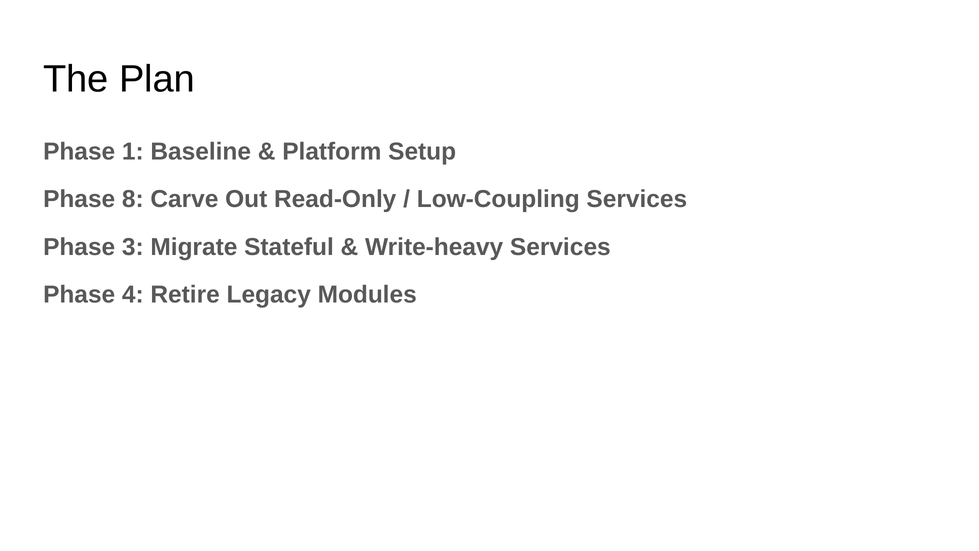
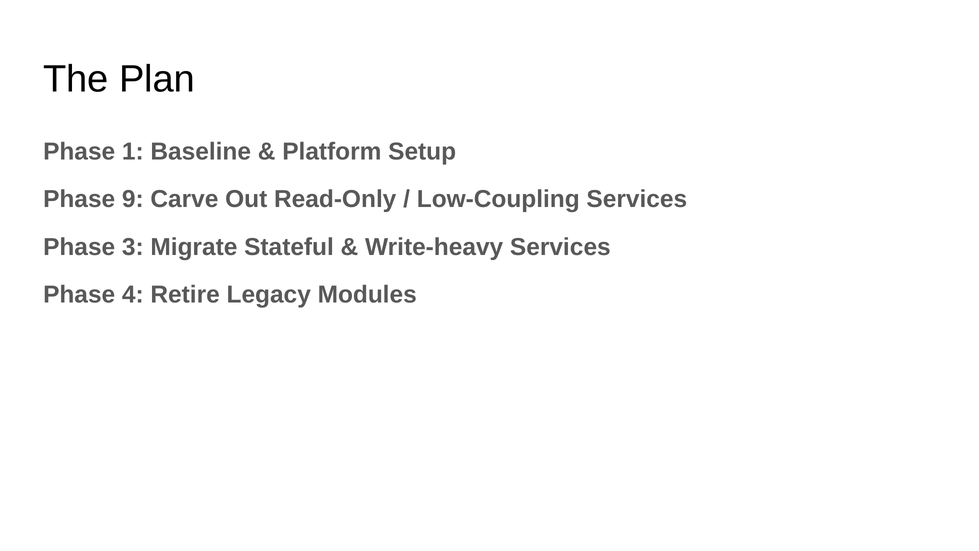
8: 8 -> 9
